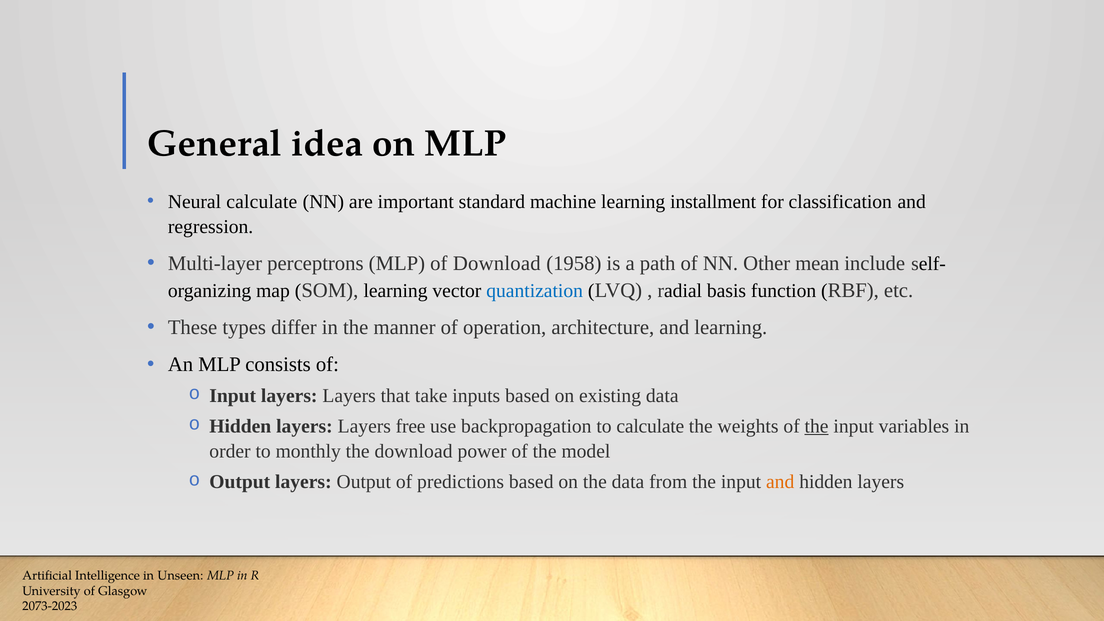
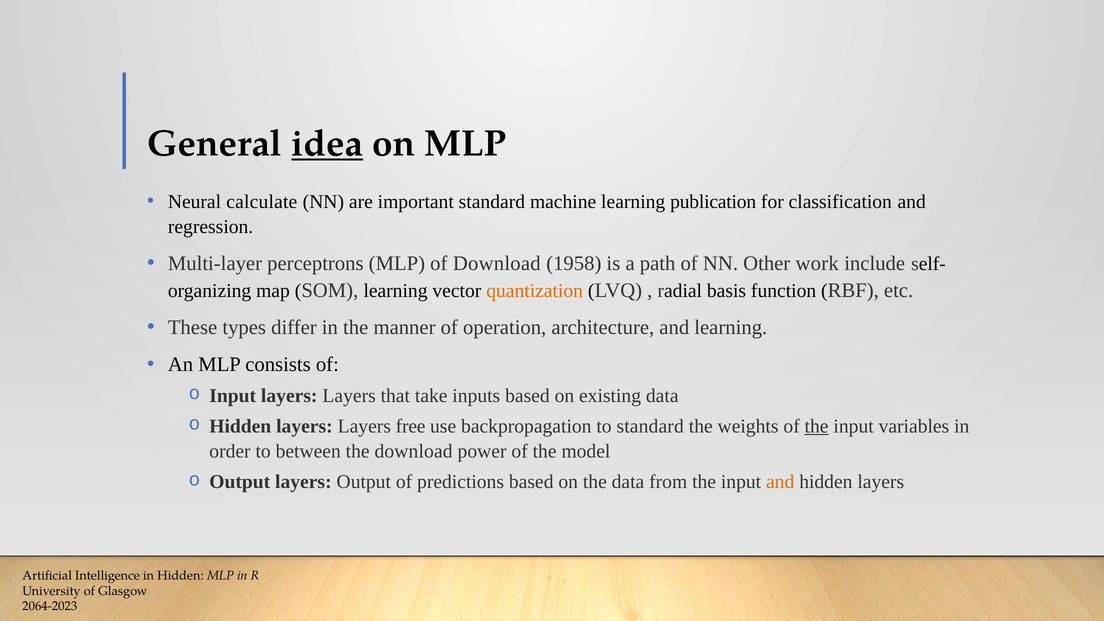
idea underline: none -> present
installment: installment -> publication
mean: mean -> work
quantization colour: blue -> orange
to calculate: calculate -> standard
monthly: monthly -> between
in Unseen: Unseen -> Hidden
2073-2023: 2073-2023 -> 2064-2023
